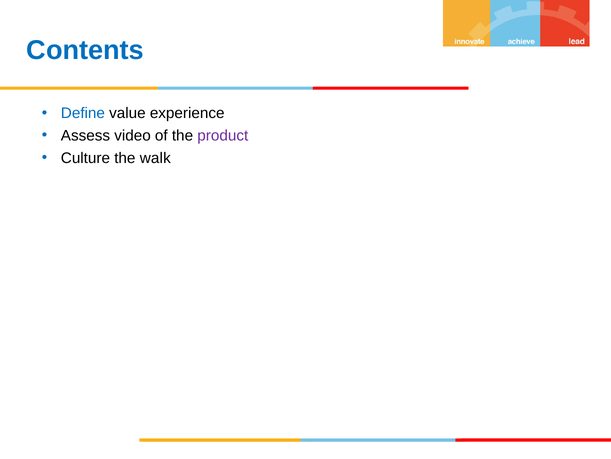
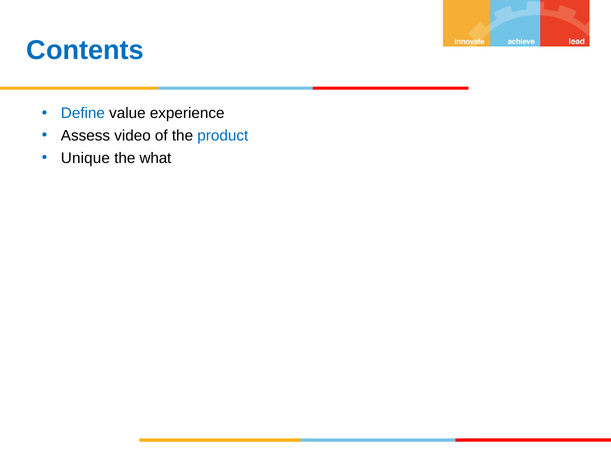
product colour: purple -> blue
Culture: Culture -> Unique
walk: walk -> what
